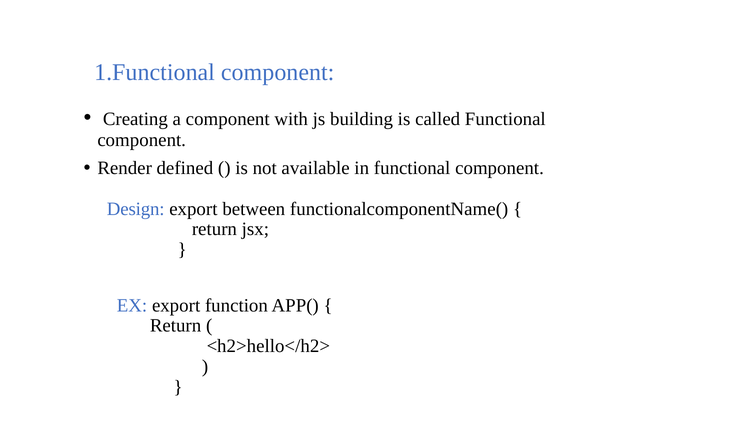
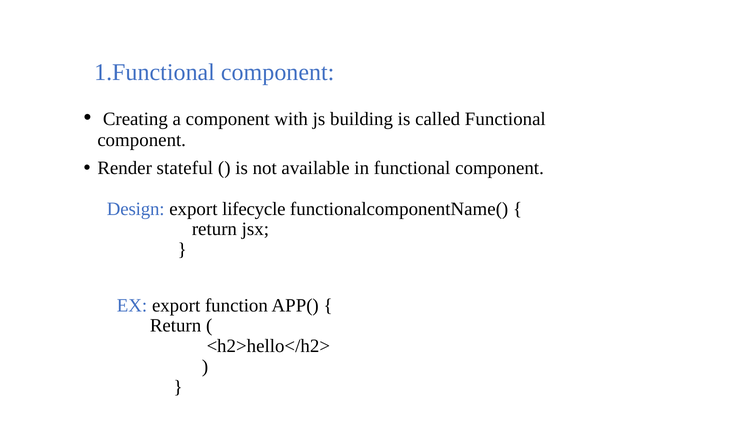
defined: defined -> stateful
between: between -> lifecycle
